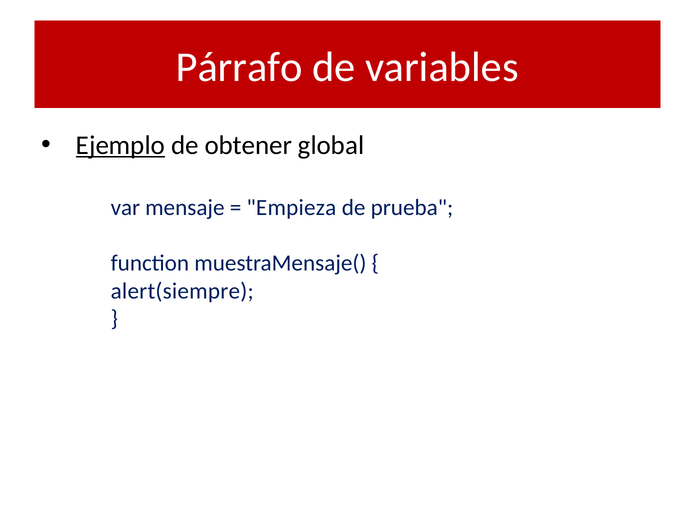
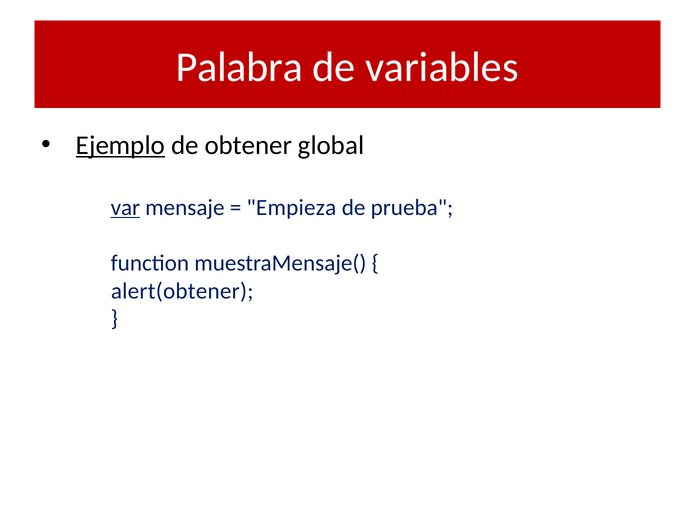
Párrafo: Párrafo -> Palabra
var underline: none -> present
alert(siempre: alert(siempre -> alert(obtener
